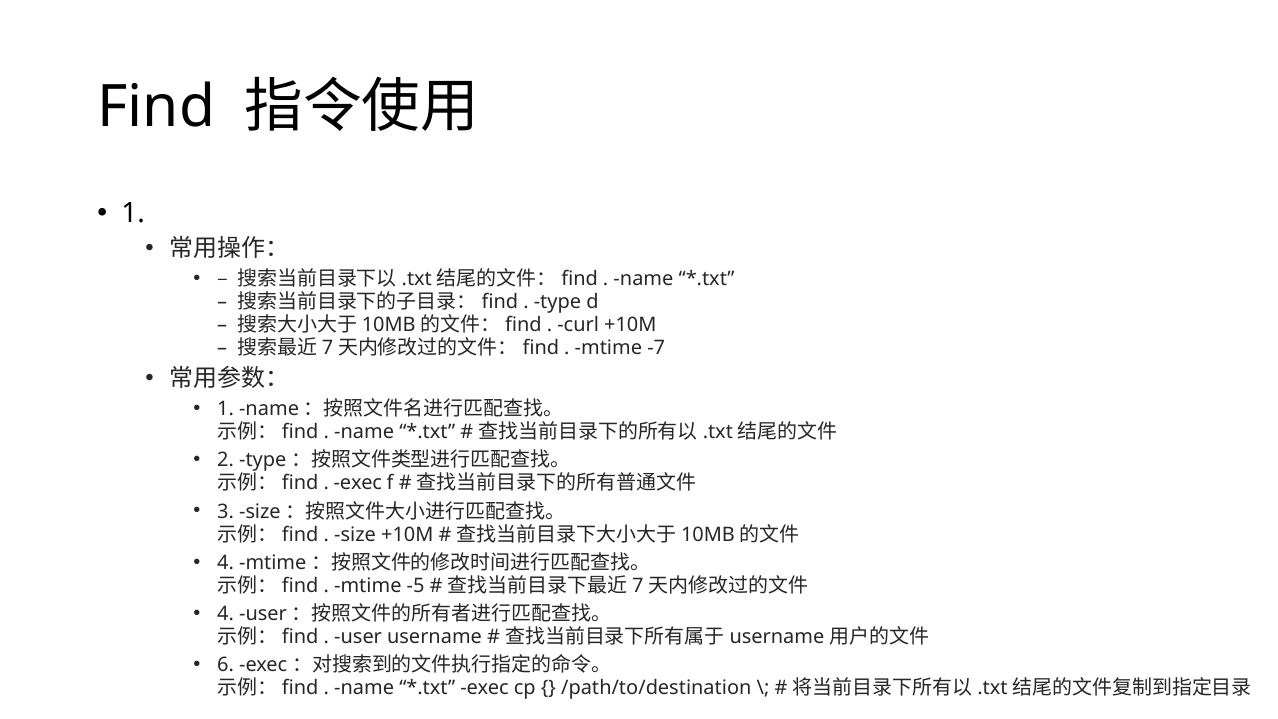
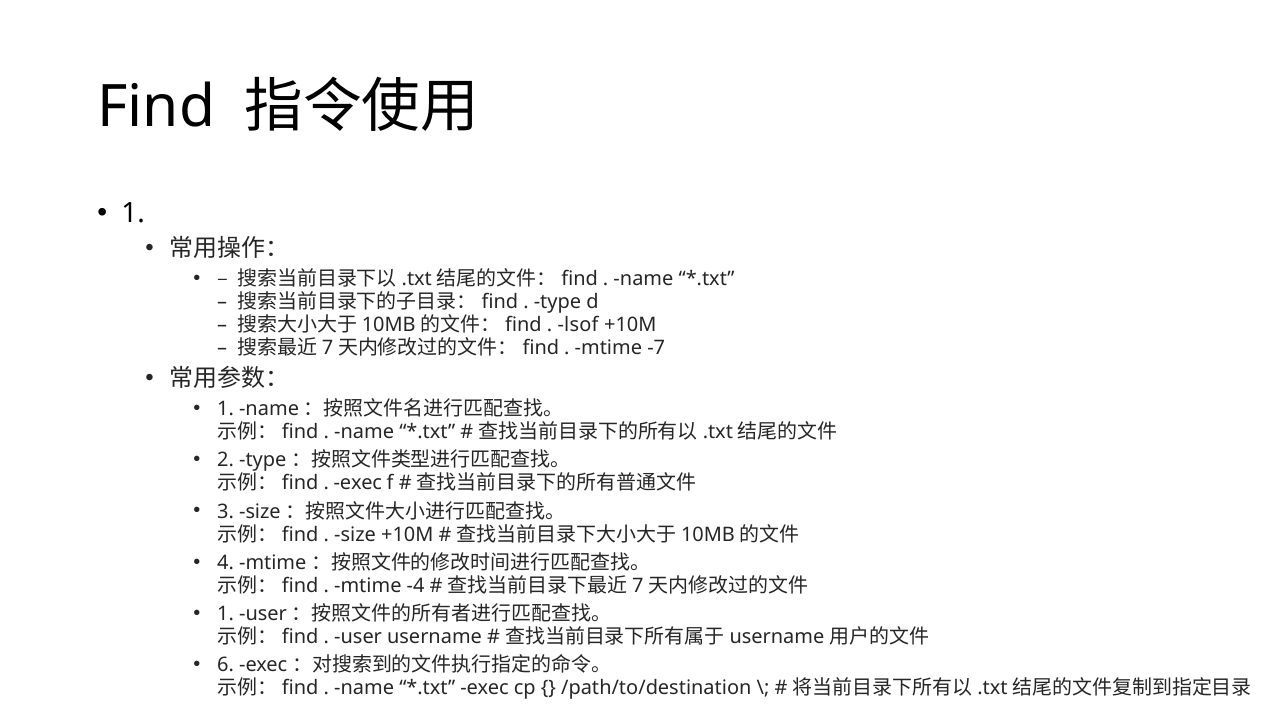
curl: curl -> lsof
-5: -5 -> -4
4 at (226, 614): 4 -> 1
